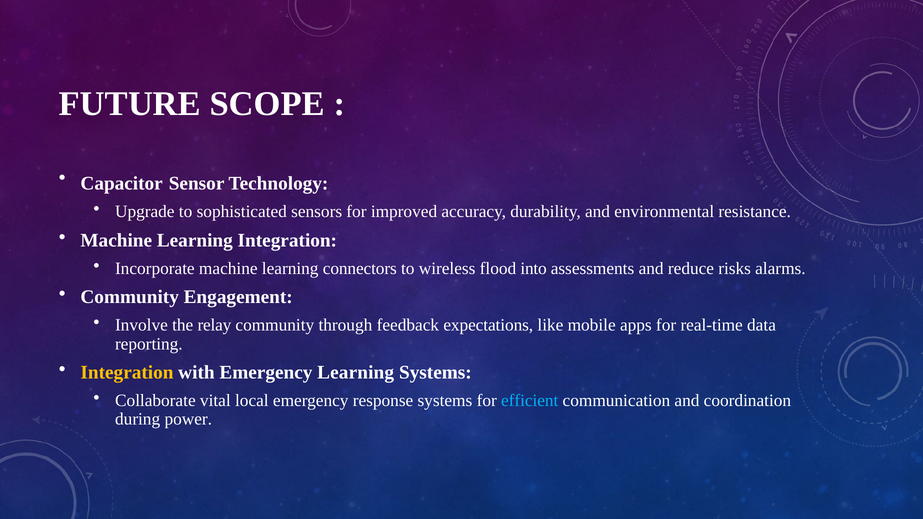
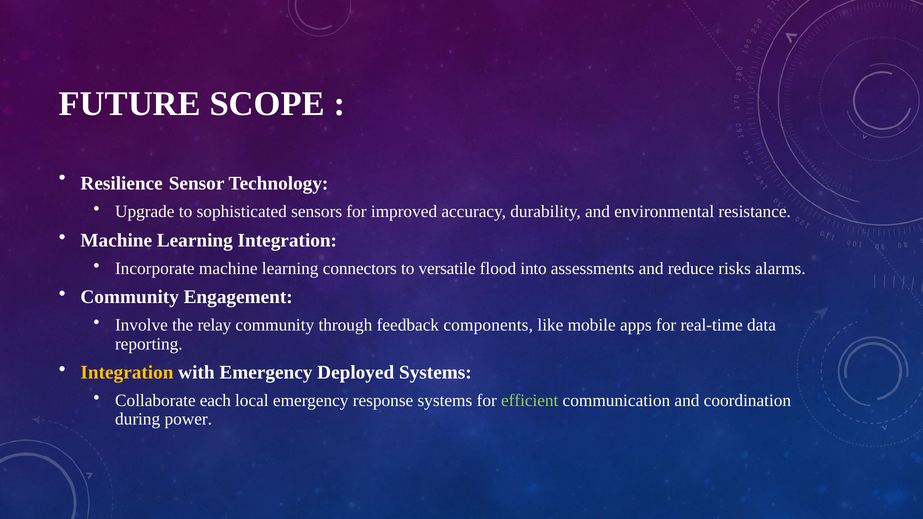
Capacitor: Capacitor -> Resilience
wireless: wireless -> versatile
expectations: expectations -> components
Emergency Learning: Learning -> Deployed
vital: vital -> each
efficient colour: light blue -> light green
